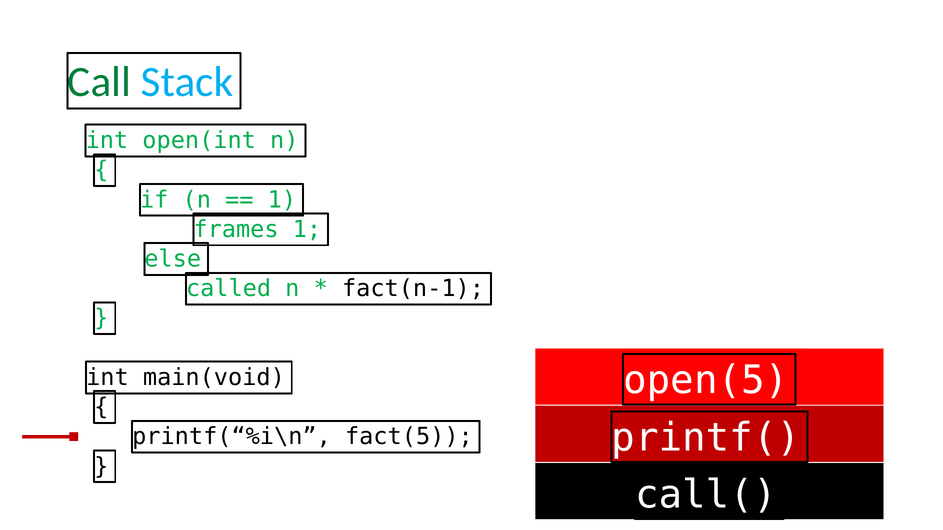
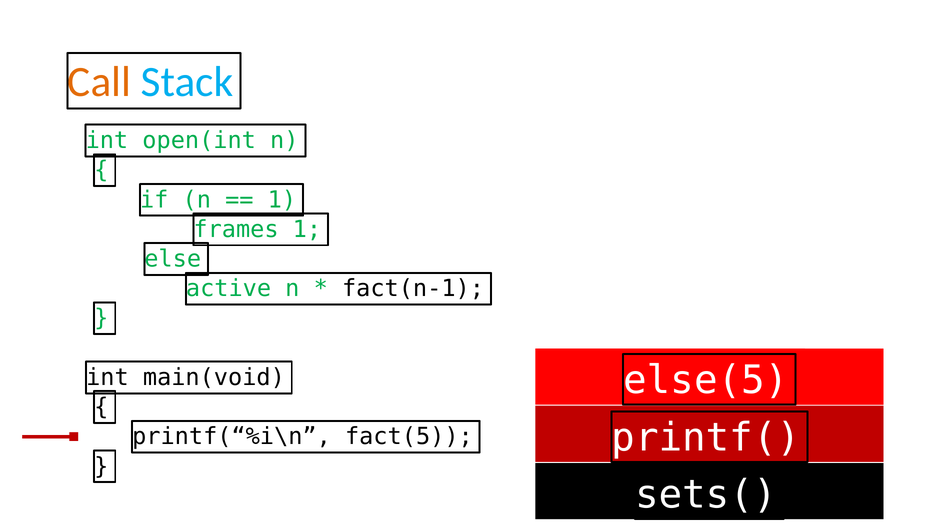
Call colour: green -> orange
called: called -> active
open(5: open(5 -> else(5
call(: call( -> sets(
